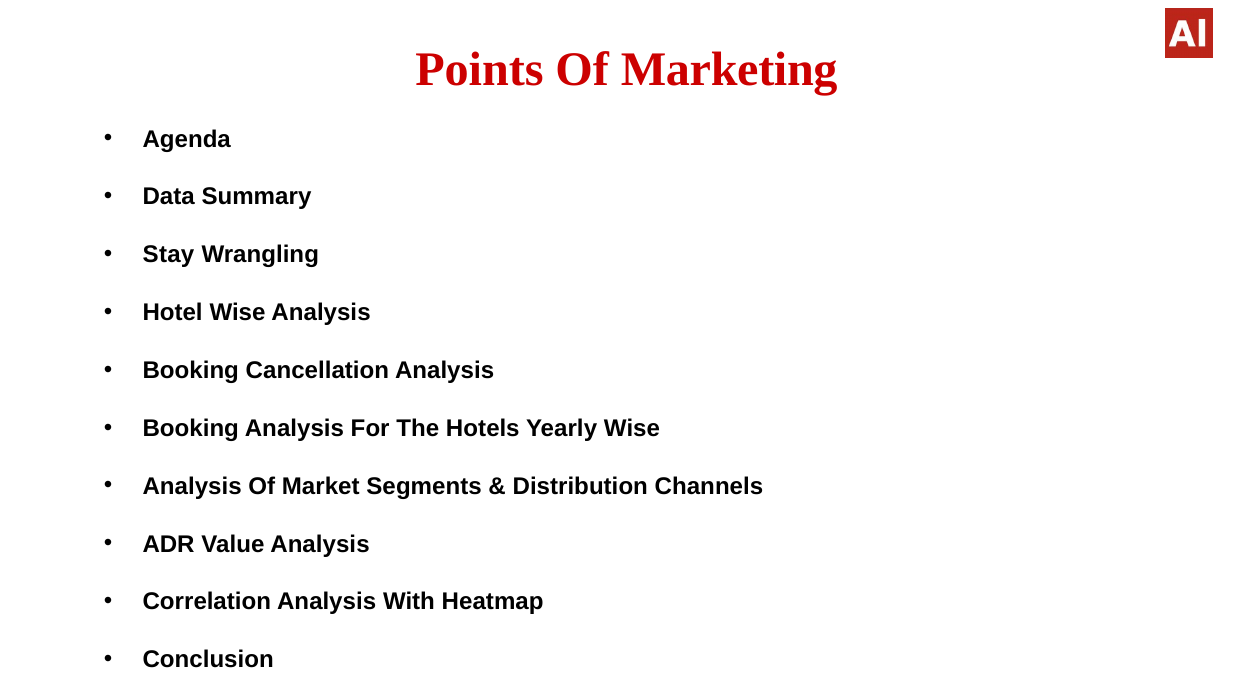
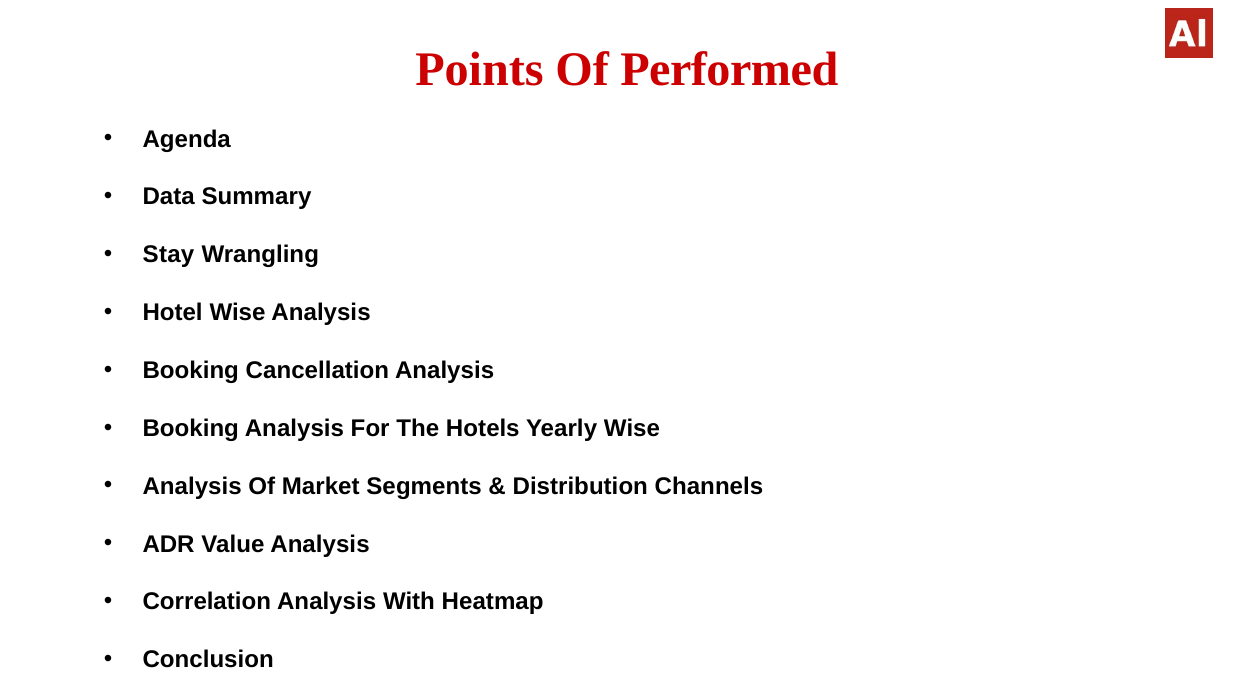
Marketing: Marketing -> Performed
